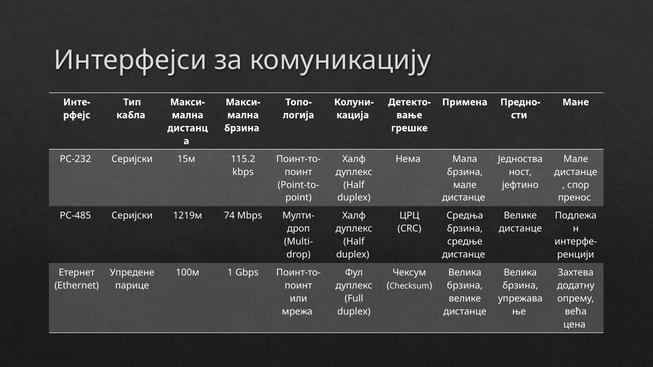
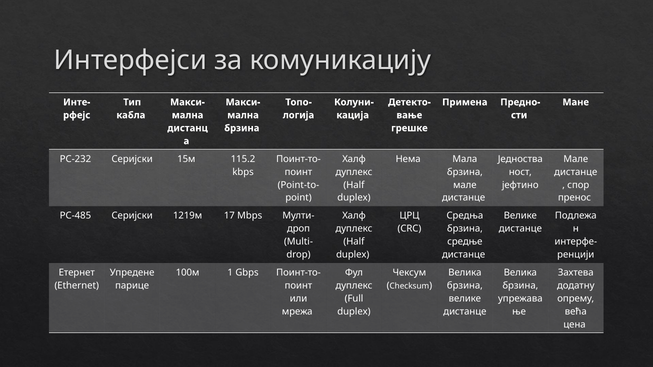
74: 74 -> 17
